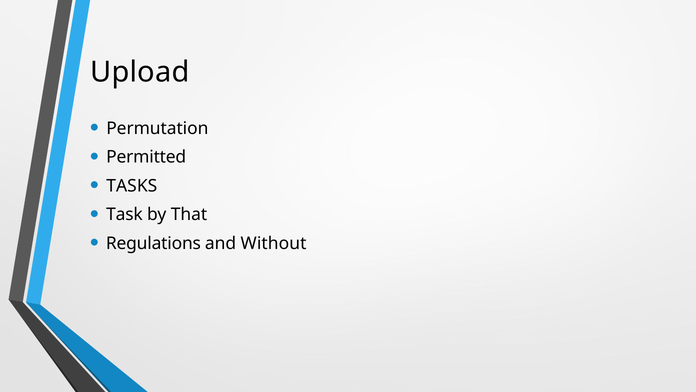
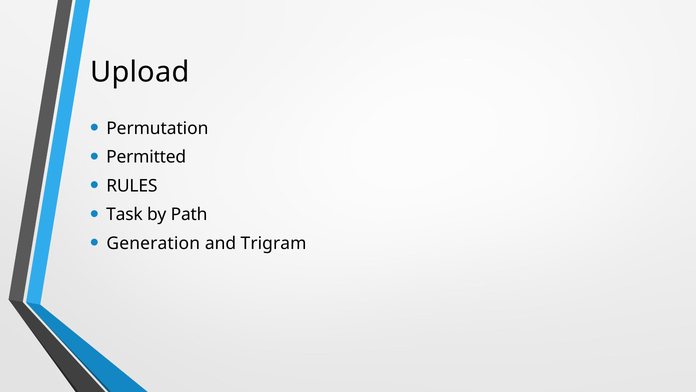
TASKS: TASKS -> RULES
That: That -> Path
Regulations: Regulations -> Generation
Without: Without -> Trigram
